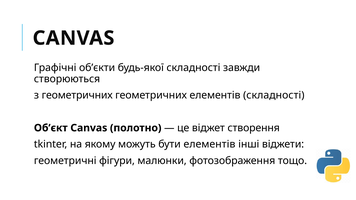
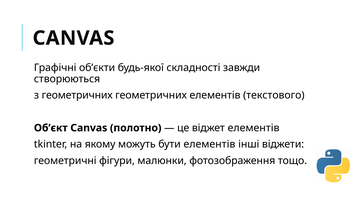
елементів складності: складності -> текстового
віджет створення: створення -> елементів
